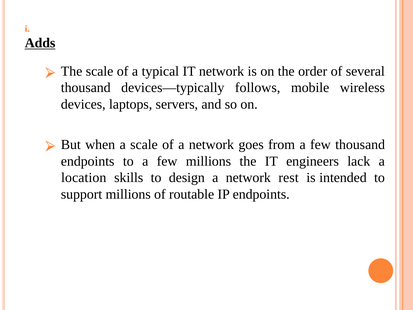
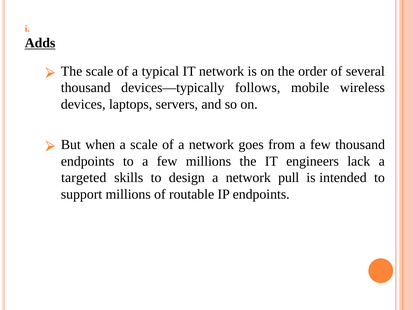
location: location -> targeted
rest: rest -> pull
